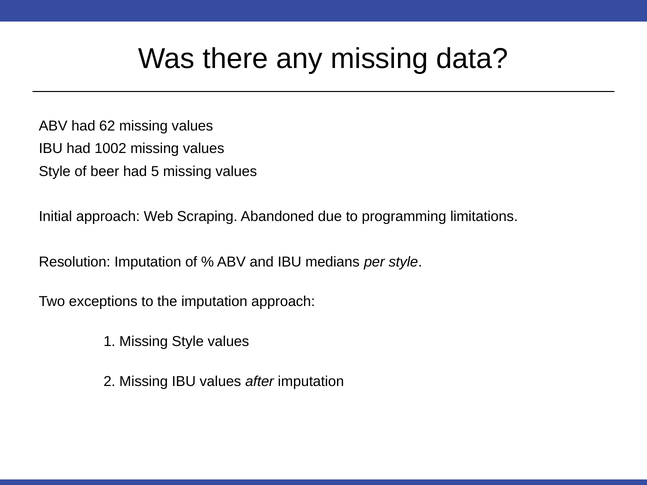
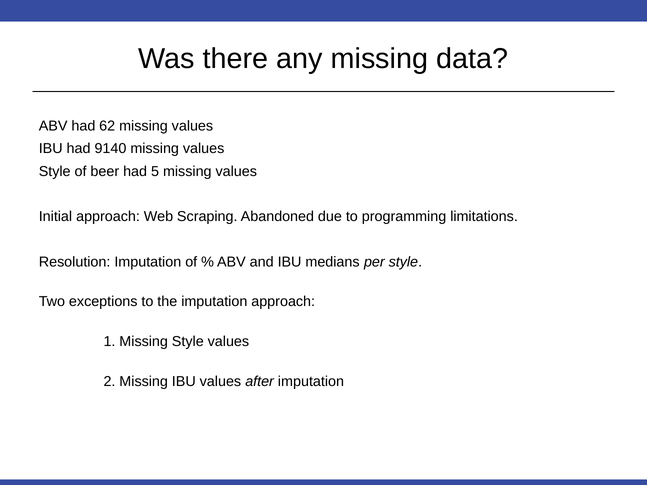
1002: 1002 -> 9140
